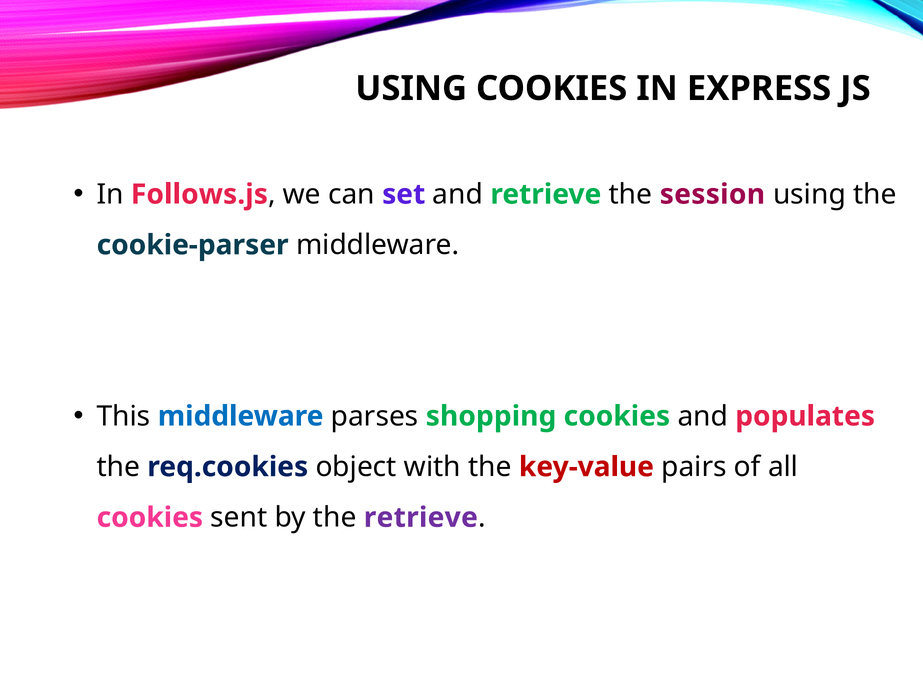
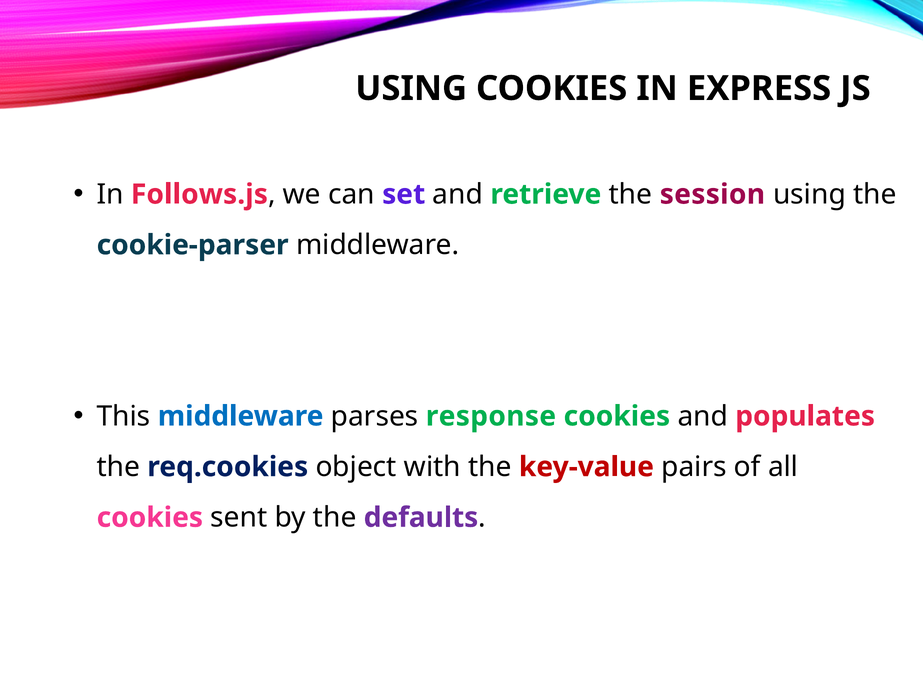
shopping: shopping -> response
the retrieve: retrieve -> defaults
